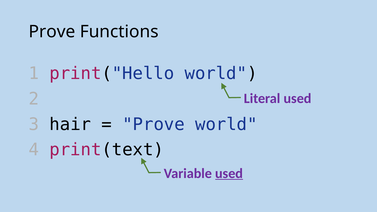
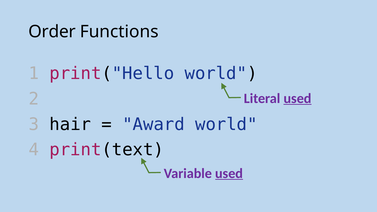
Prove at (52, 32): Prove -> Order
used at (298, 98) underline: none -> present
Prove at (154, 124): Prove -> Award
